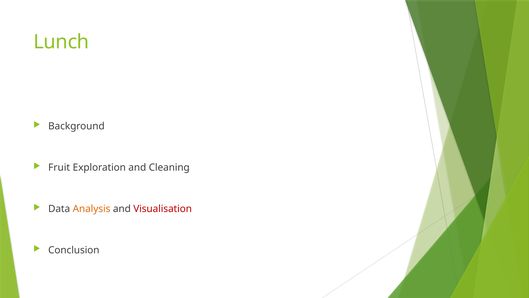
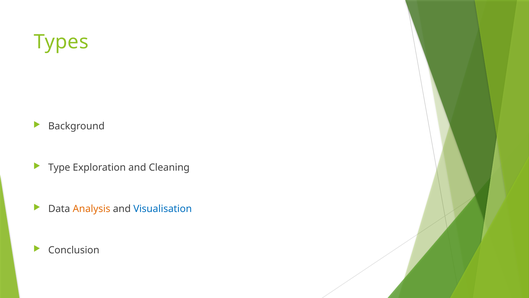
Lunch: Lunch -> Types
Fruit: Fruit -> Type
Visualisation colour: red -> blue
